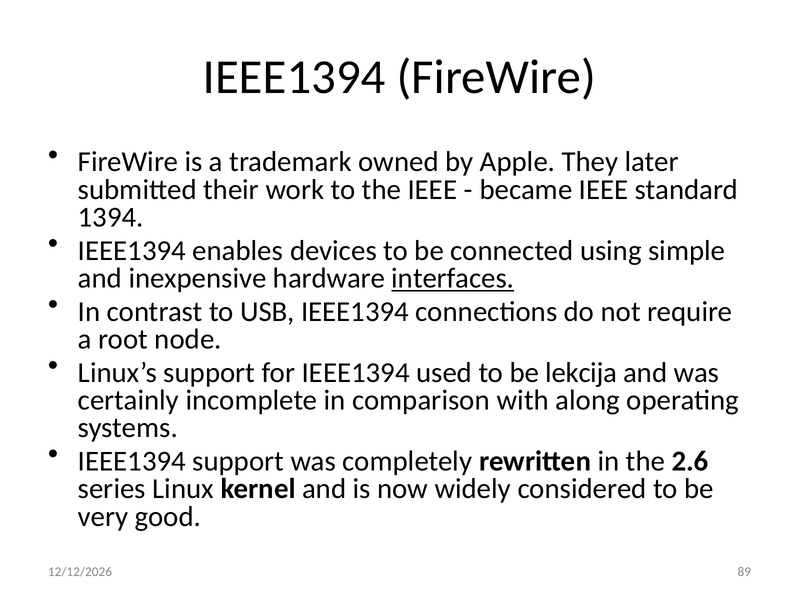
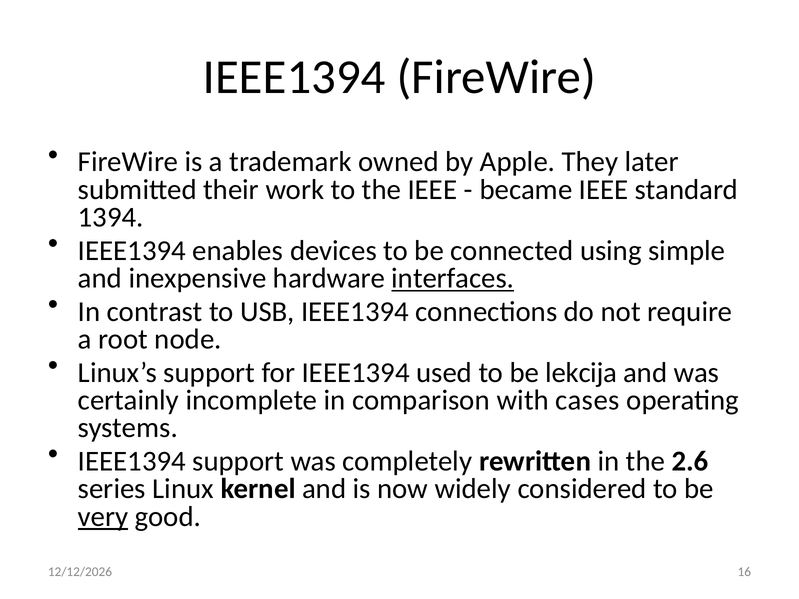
along: along -> cases
very underline: none -> present
89: 89 -> 16
